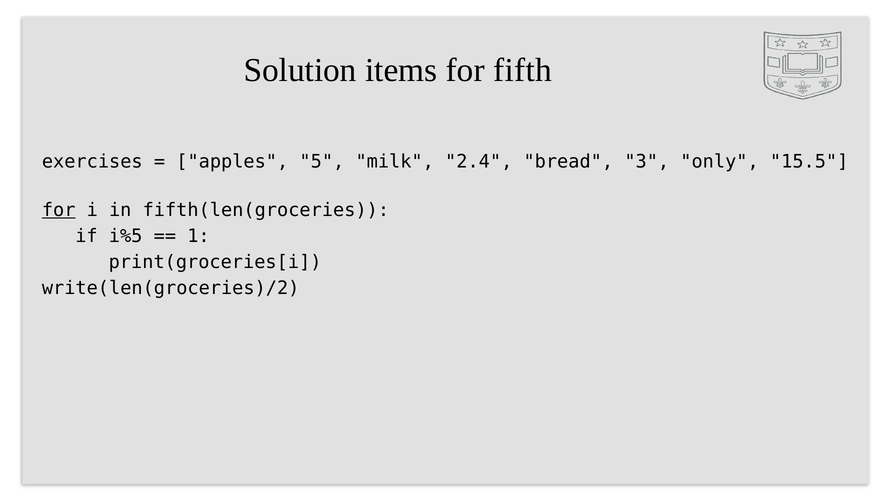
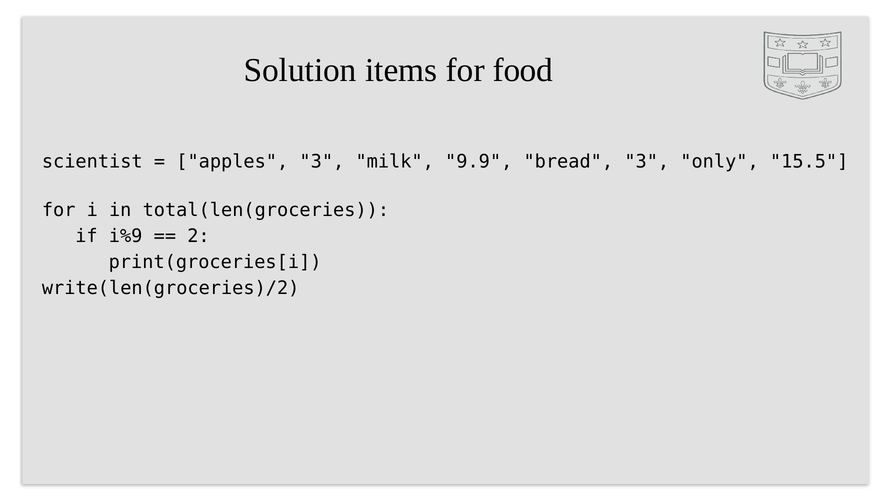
fifth: fifth -> food
exercises: exercises -> scientist
apples 5: 5 -> 3
2.4: 2.4 -> 9.9
for at (59, 210) underline: present -> none
fifth(len(groceries: fifth(len(groceries -> total(len(groceries
i%5: i%5 -> i%9
1: 1 -> 2
